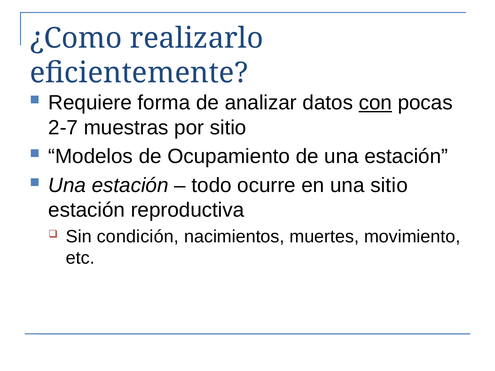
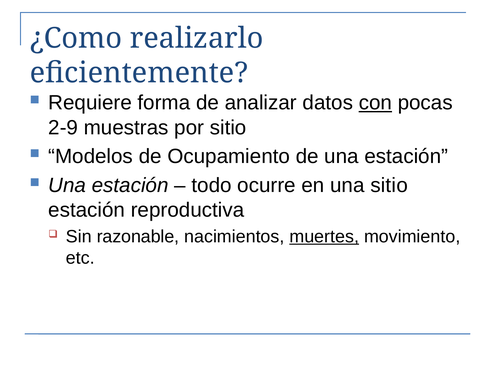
2-7: 2-7 -> 2-9
condición: condición -> razonable
muertes underline: none -> present
